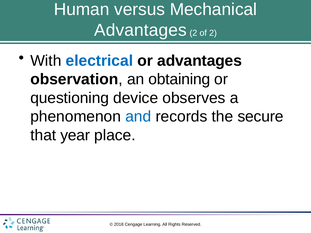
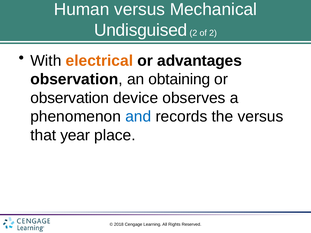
Advantages at (141, 30): Advantages -> Undisguised
electrical colour: blue -> orange
questioning at (70, 98): questioning -> observation
the secure: secure -> versus
